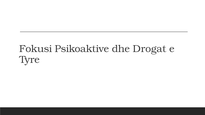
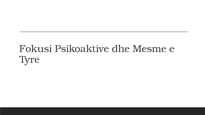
Drogat: Drogat -> Mesme
